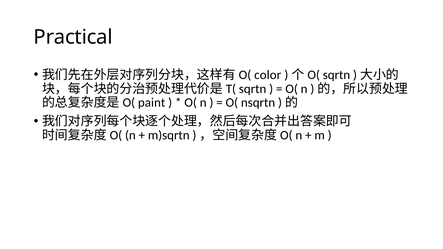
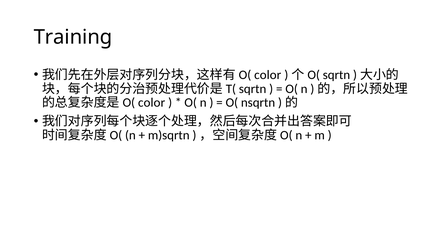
Practical: Practical -> Training
paint at (152, 103): paint -> color
